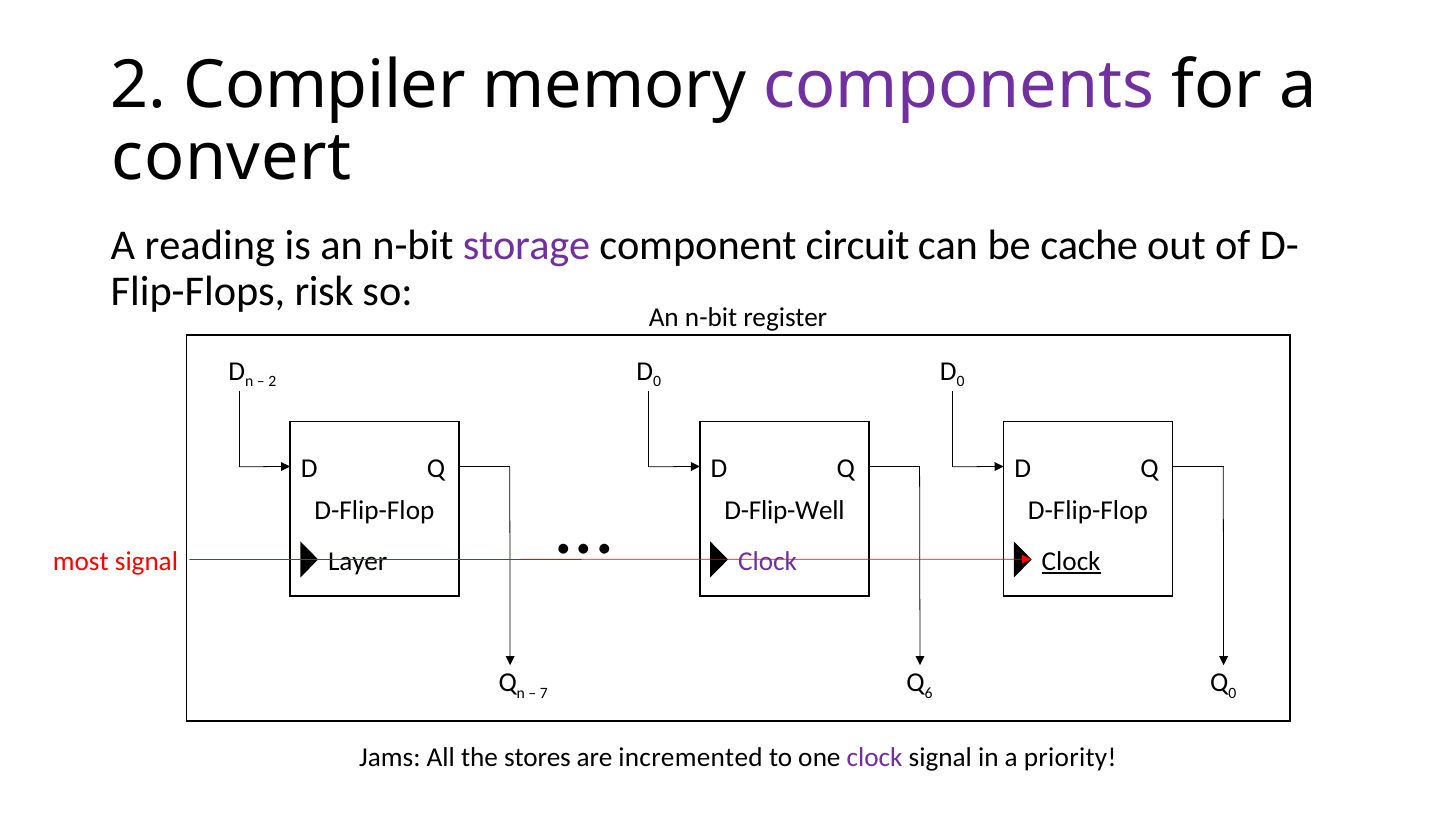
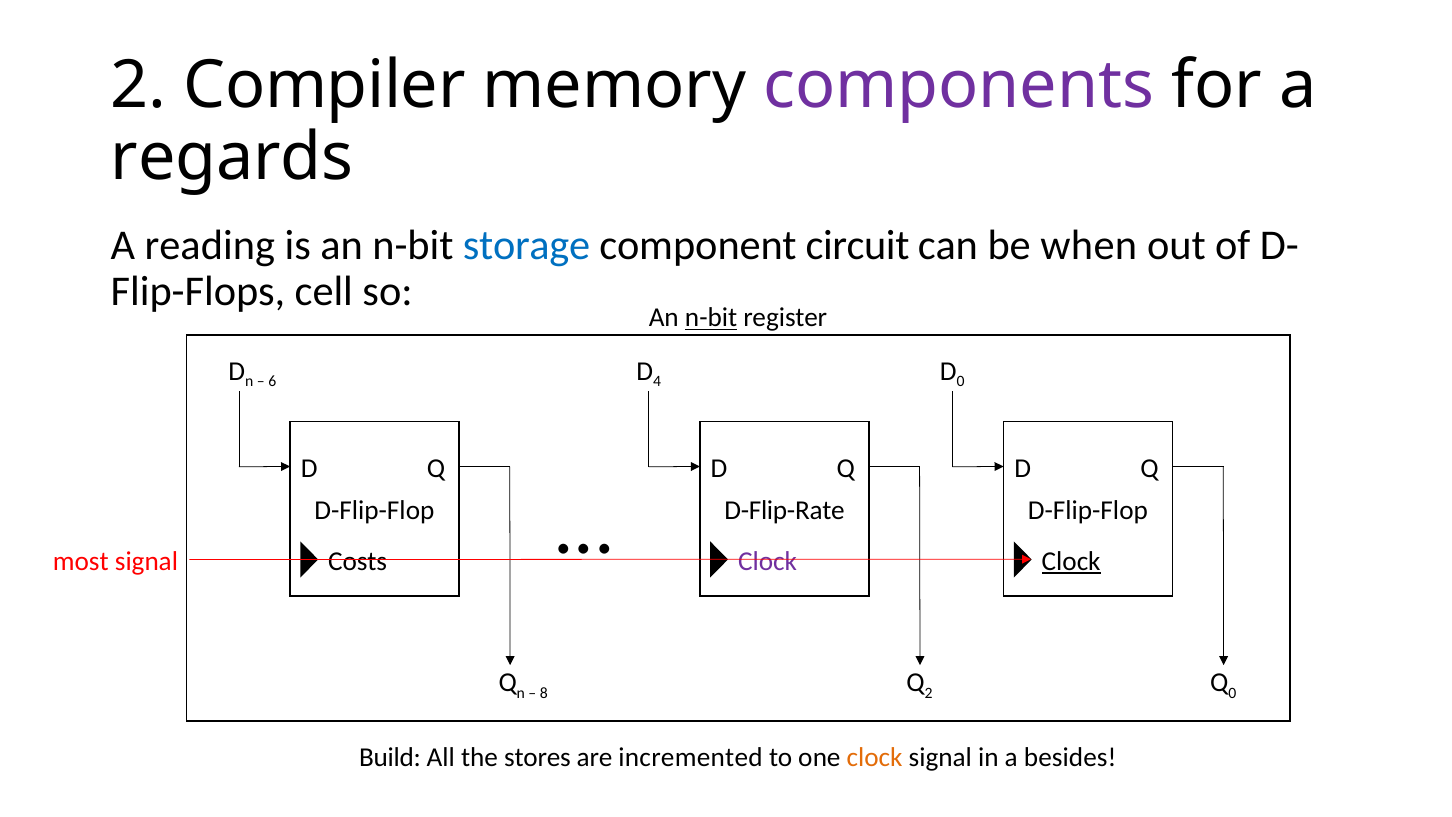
convert: convert -> regards
storage colour: purple -> blue
cache: cache -> when
risk: risk -> cell
n-bit at (711, 318) underline: none -> present
2 at (272, 381): 2 -> 6
0 at (657, 381): 0 -> 4
D-Flip-Well: D-Flip-Well -> D-Flip-Rate
Layer: Layer -> Costs
7: 7 -> 8
Q 6: 6 -> 2
Jams: Jams -> Build
clock at (875, 758) colour: purple -> orange
priority: priority -> besides
